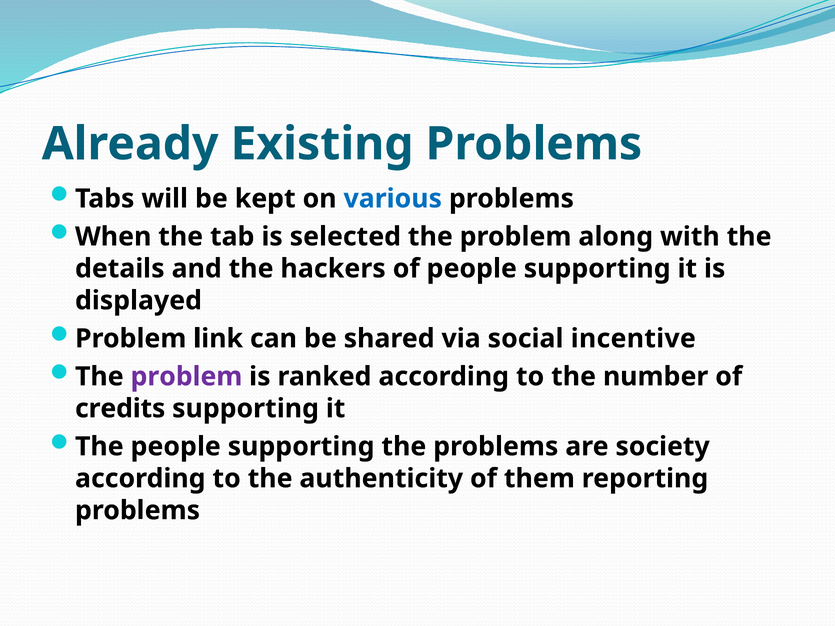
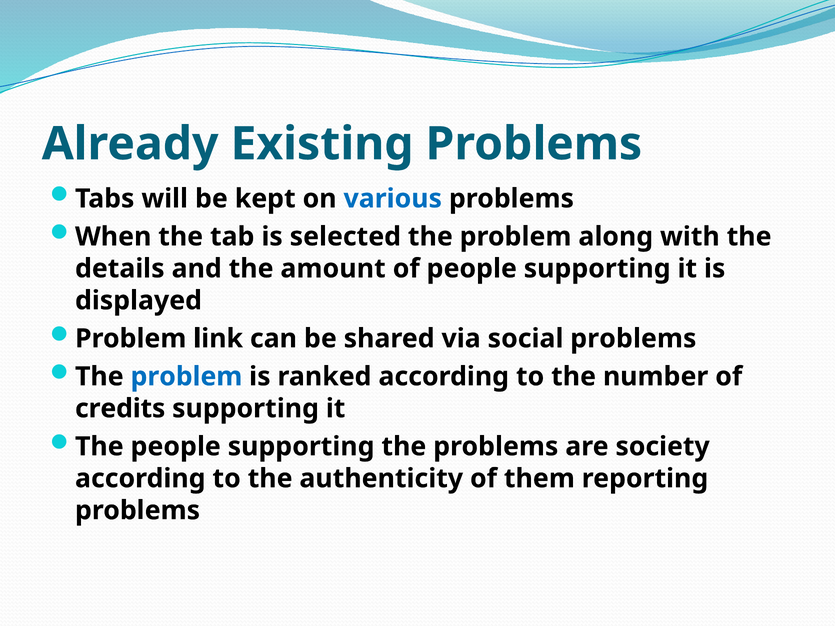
hackers: hackers -> amount
social incentive: incentive -> problems
problem at (186, 377) colour: purple -> blue
